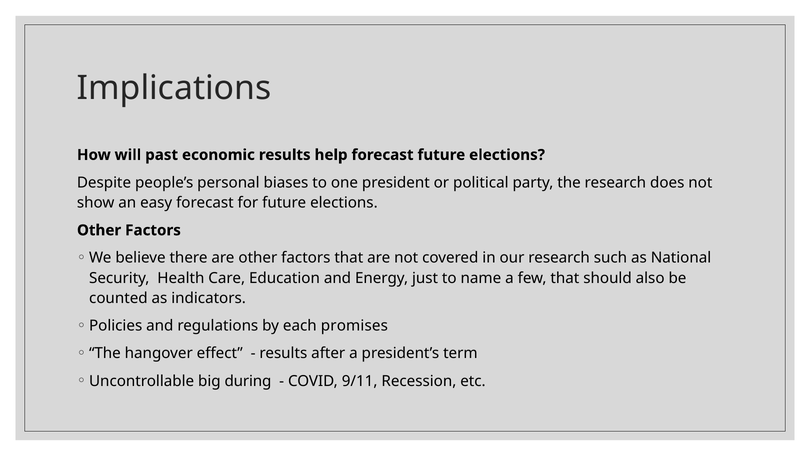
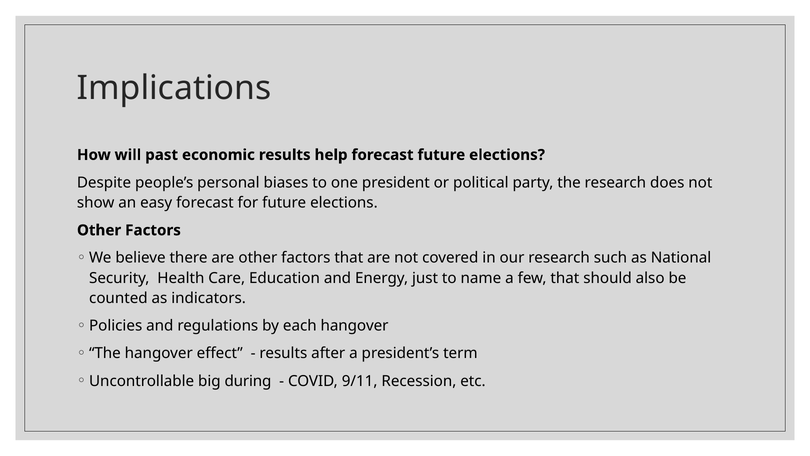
each promises: promises -> hangover
